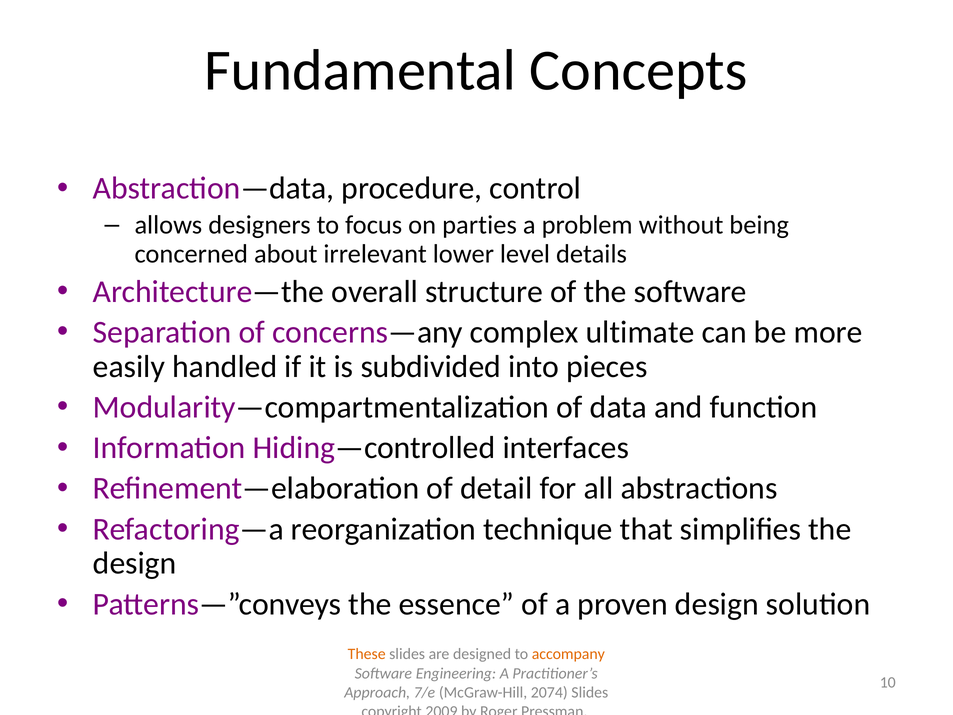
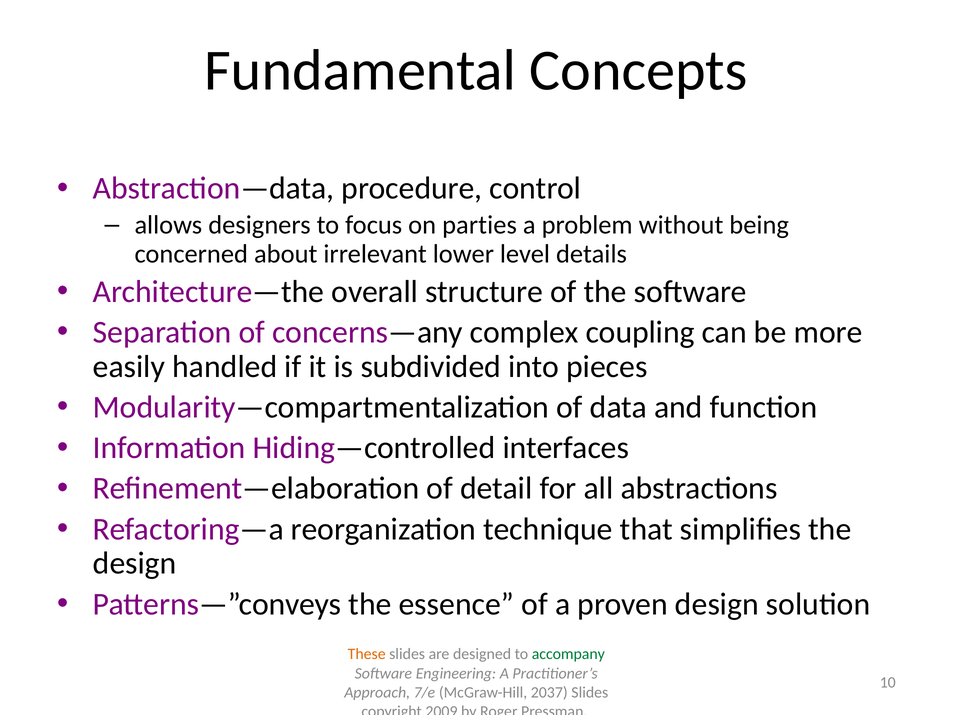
ultimate: ultimate -> coupling
accompany colour: orange -> green
2074: 2074 -> 2037
